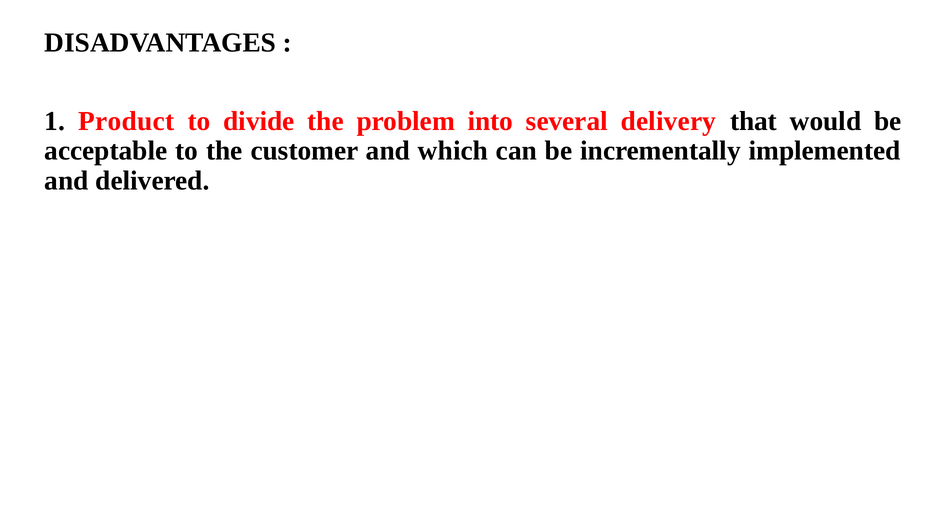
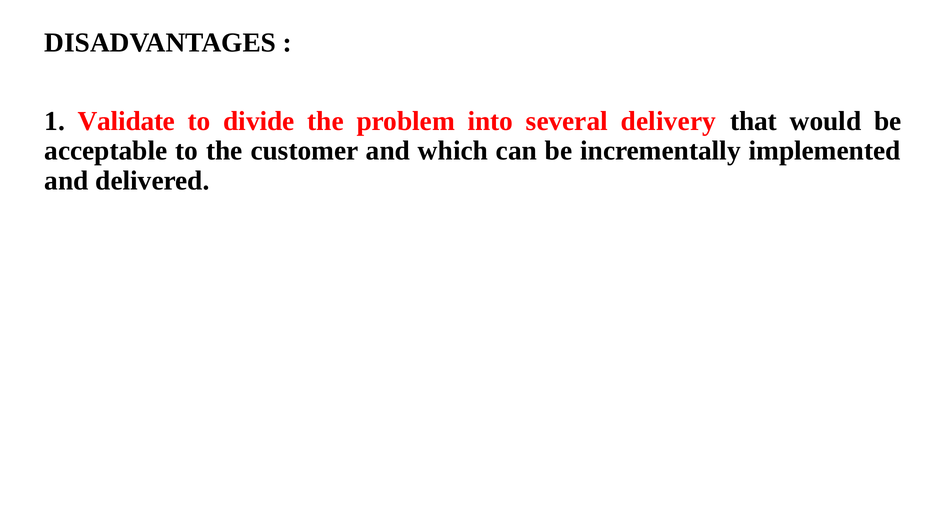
Product: Product -> Validate
